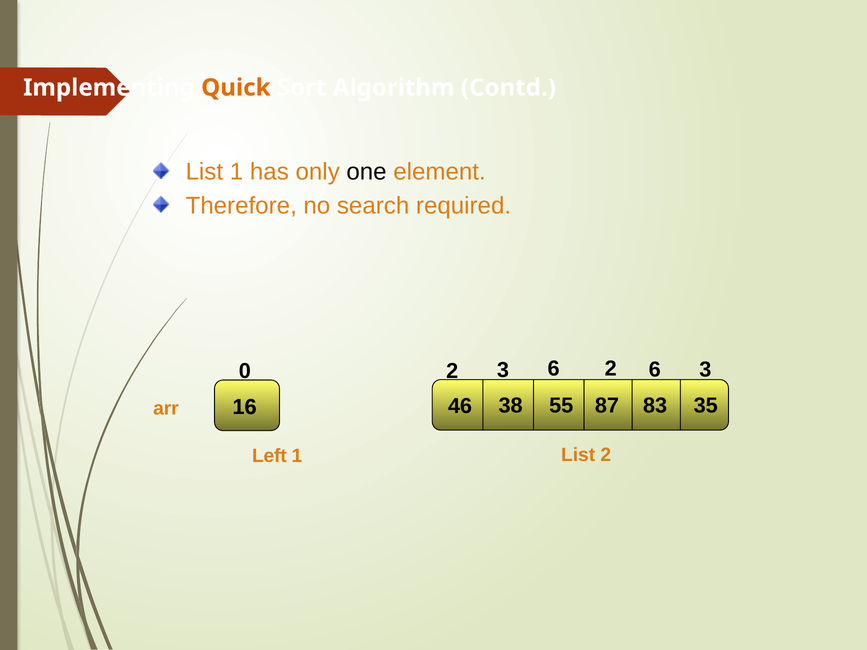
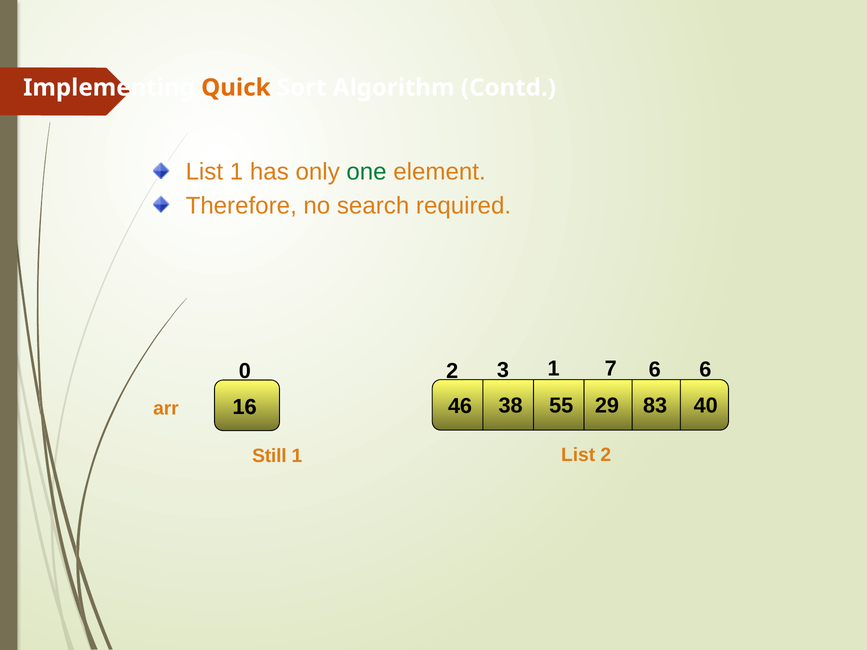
one colour: black -> green
3 2: 2 -> 7
3 at (705, 370): 3 -> 6
0 2 6: 6 -> 1
87: 87 -> 29
35: 35 -> 40
Left: Left -> Still
